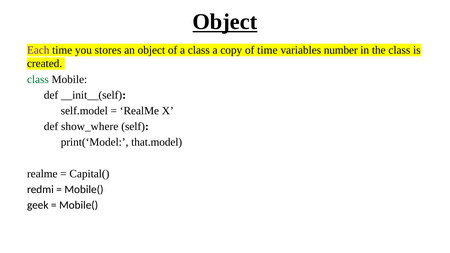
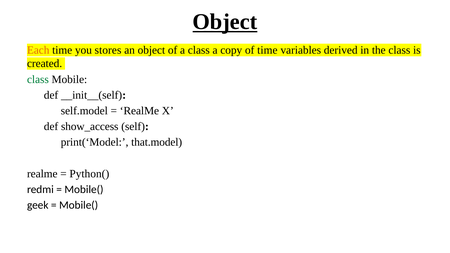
Each colour: purple -> orange
number: number -> derived
show_where: show_where -> show_access
Capital(: Capital( -> Python(
